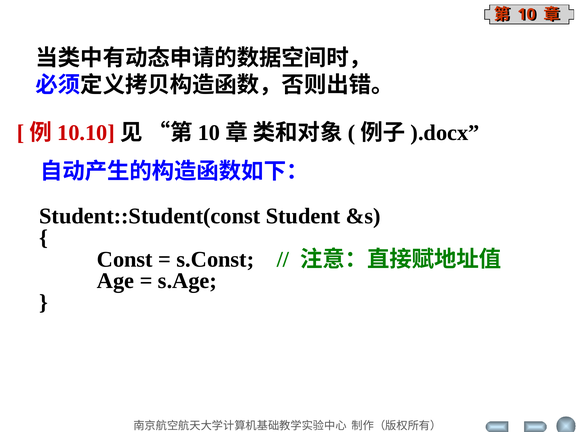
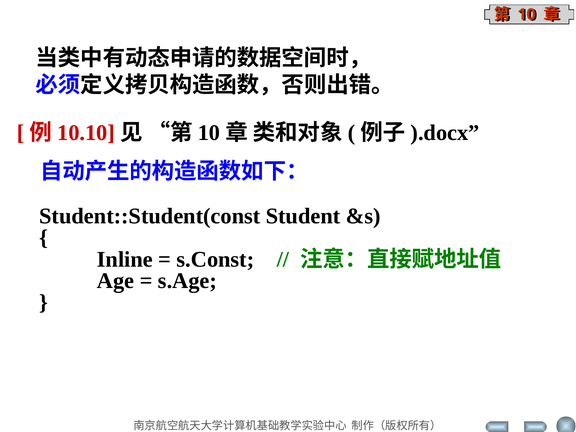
Const: Const -> Inline
